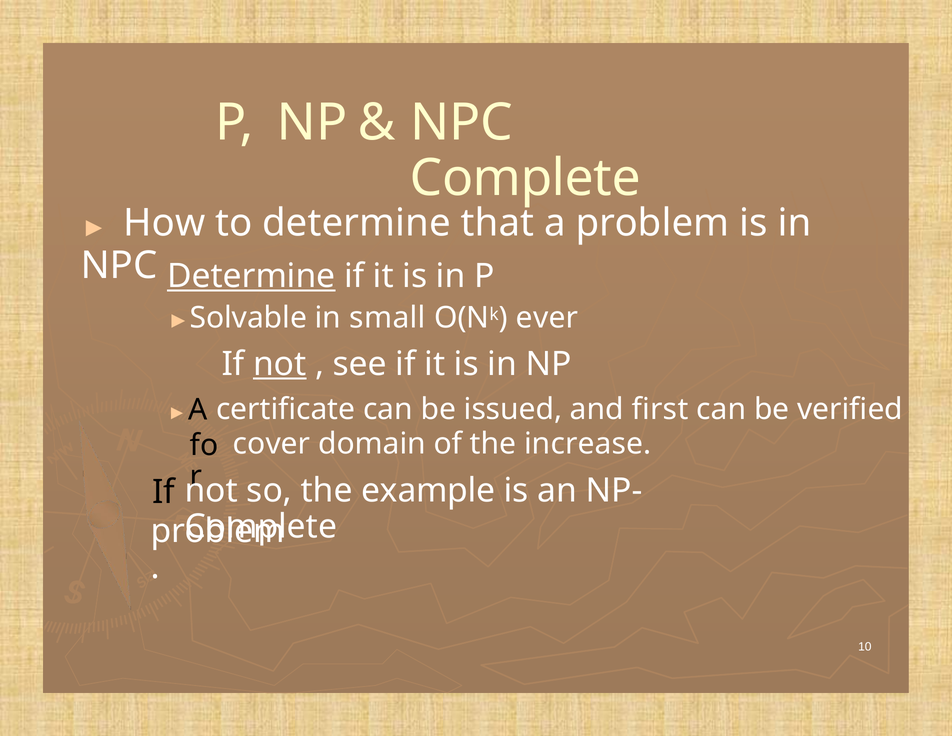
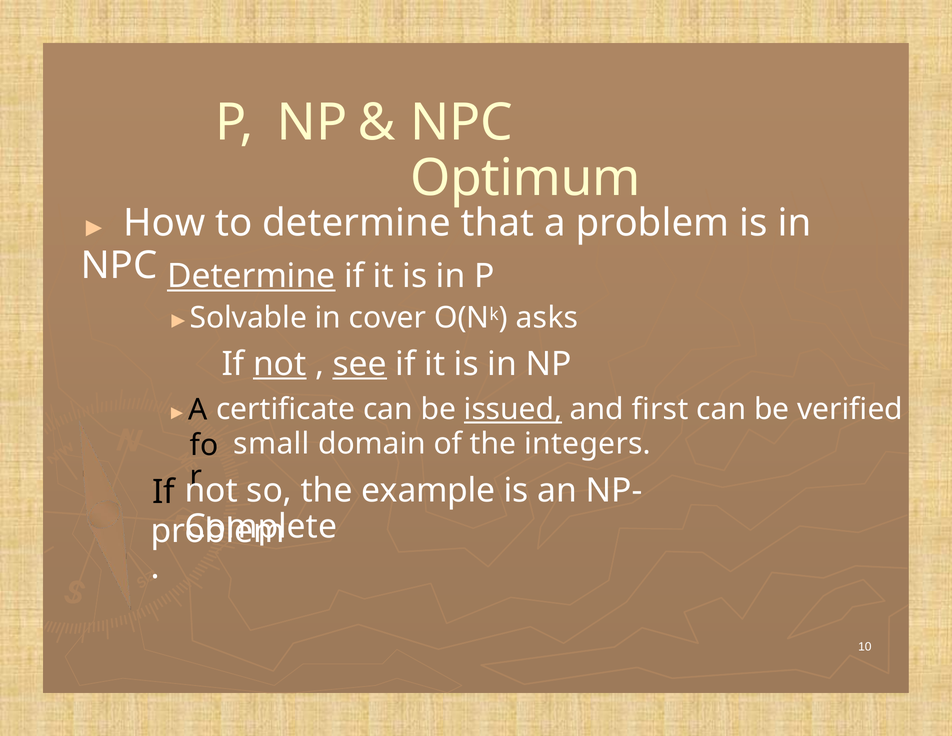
Complete at (525, 178): Complete -> Optimum
small: small -> cover
ever: ever -> asks
see underline: none -> present
issued underline: none -> present
cover: cover -> small
increase: increase -> integers
